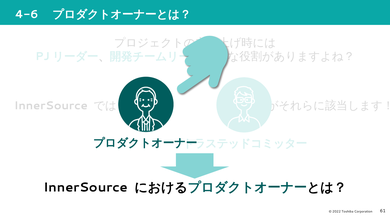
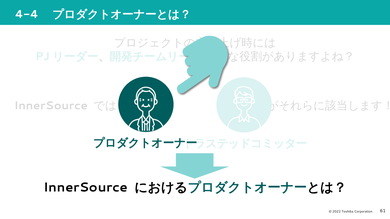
4-6: 4-6 -> 4-4
